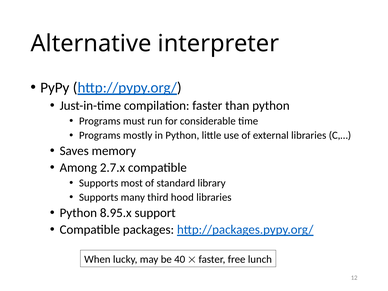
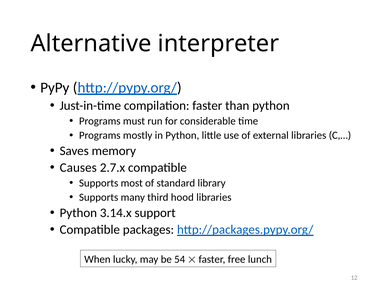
Among: Among -> Causes
8.95.x: 8.95.x -> 3.14.x
40: 40 -> 54
